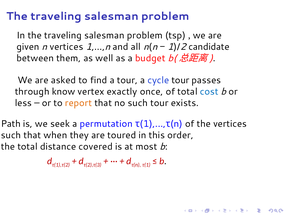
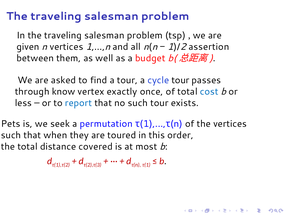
candidate: candidate -> assertion
report colour: orange -> blue
Path: Path -> Pets
